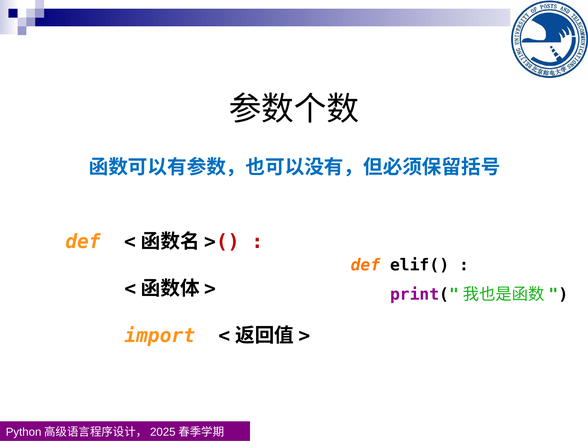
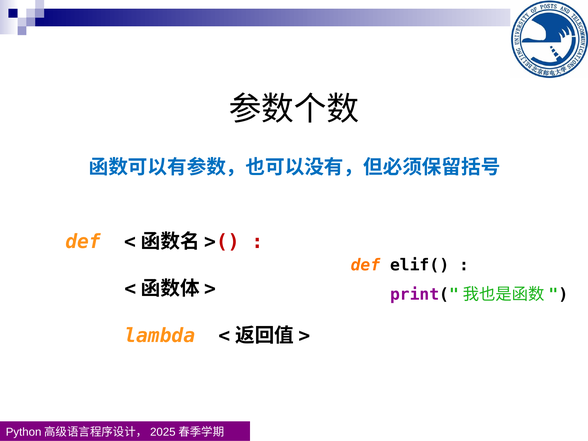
import: import -> lambda
